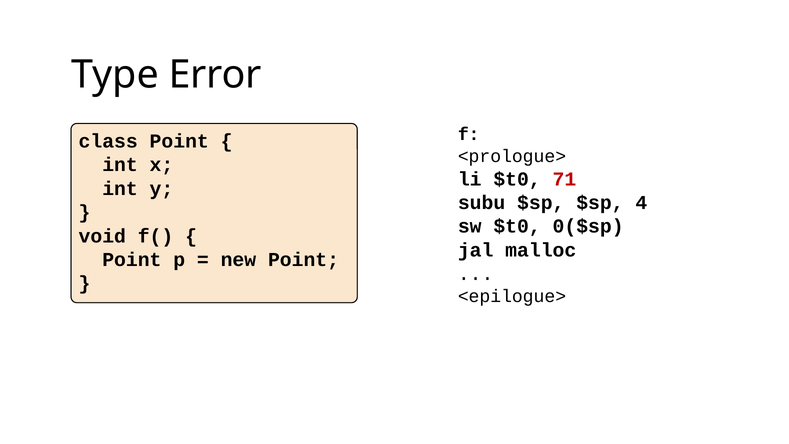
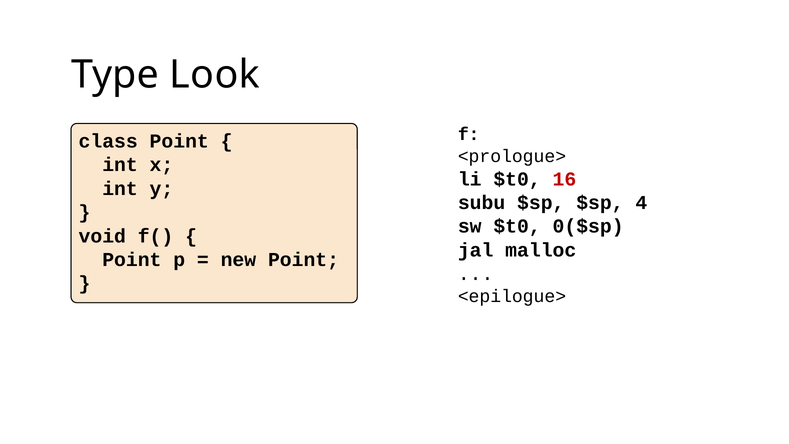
Error: Error -> Look
71: 71 -> 16
